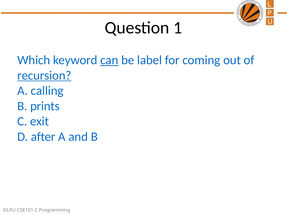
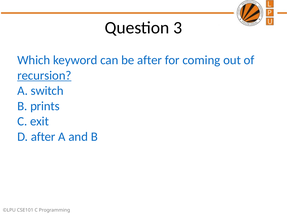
1: 1 -> 3
can underline: present -> none
be label: label -> after
calling: calling -> switch
